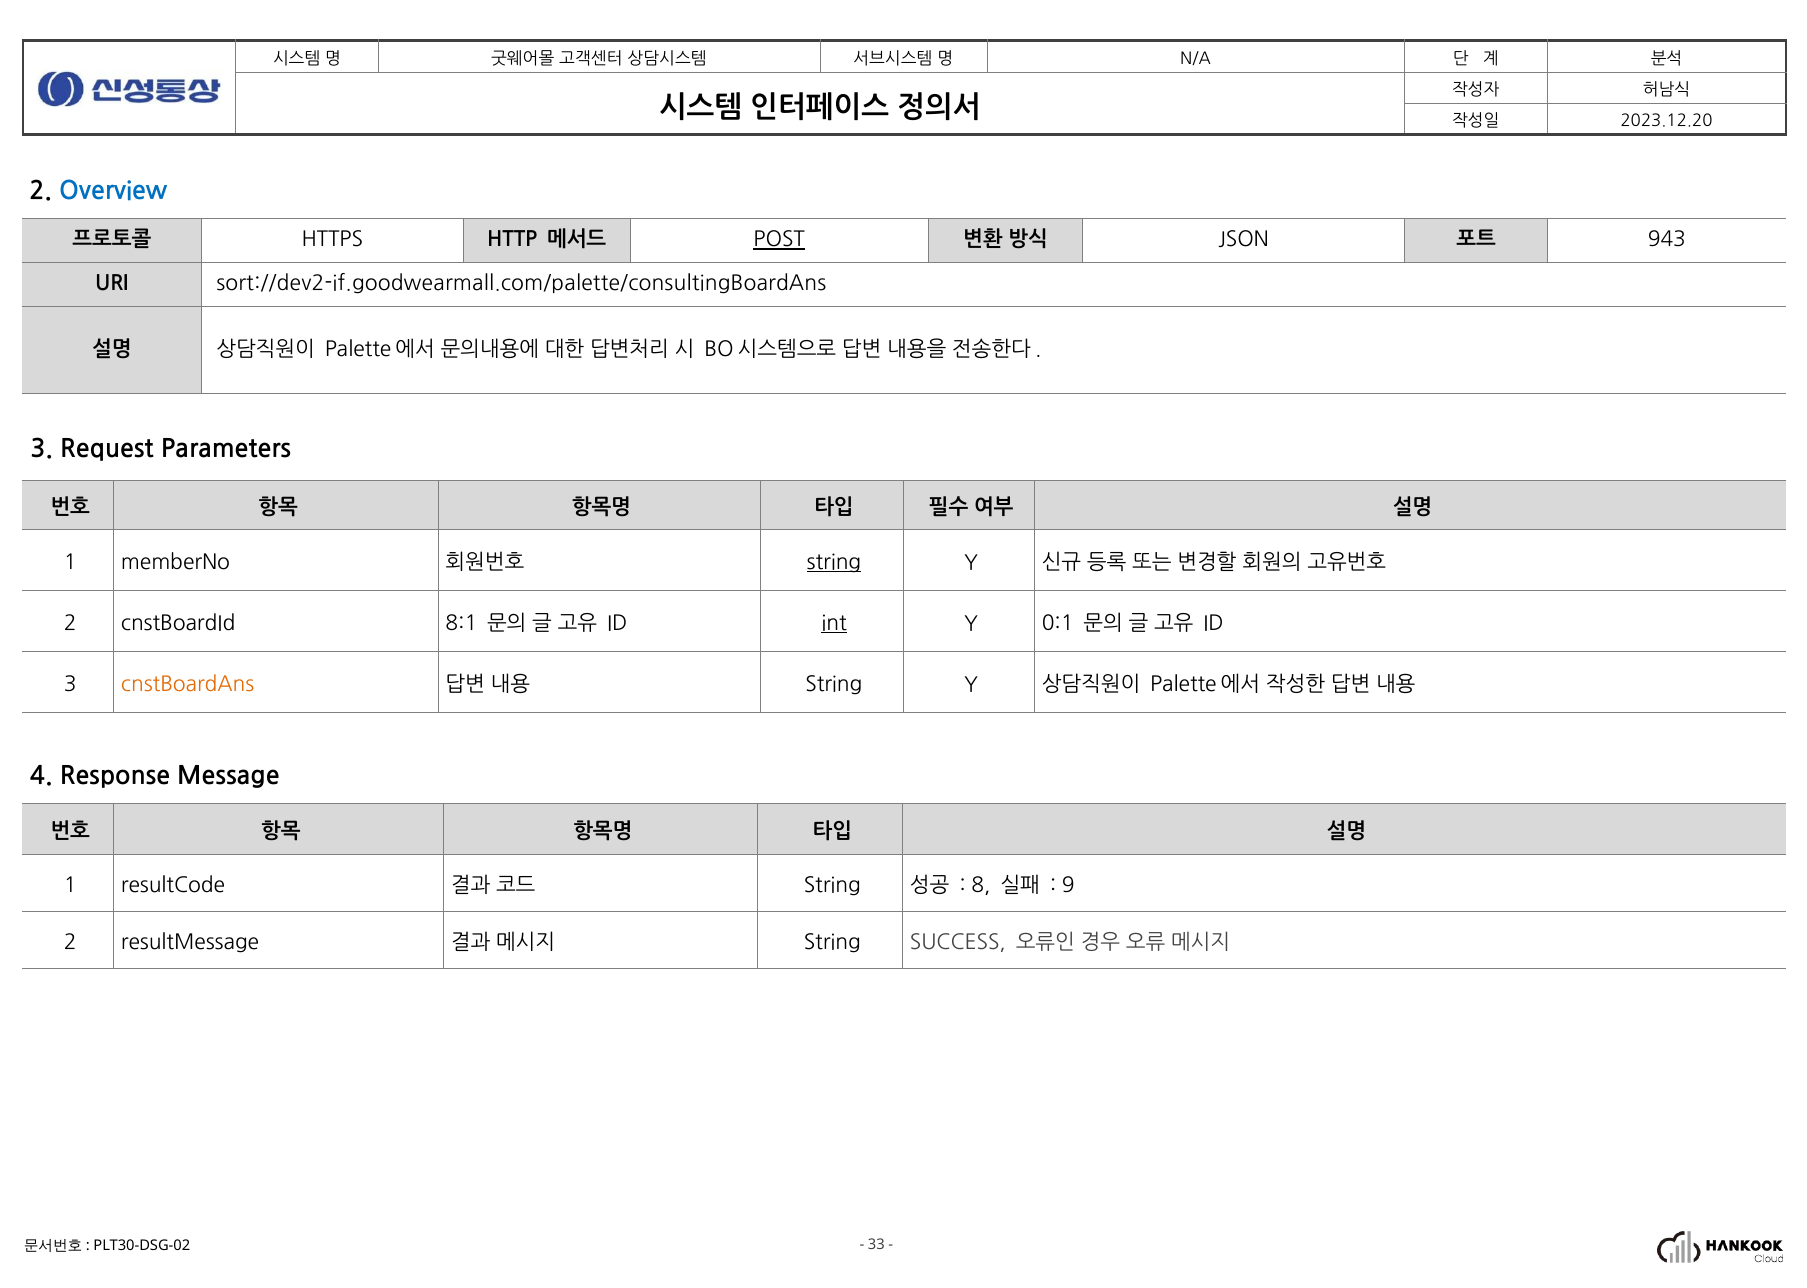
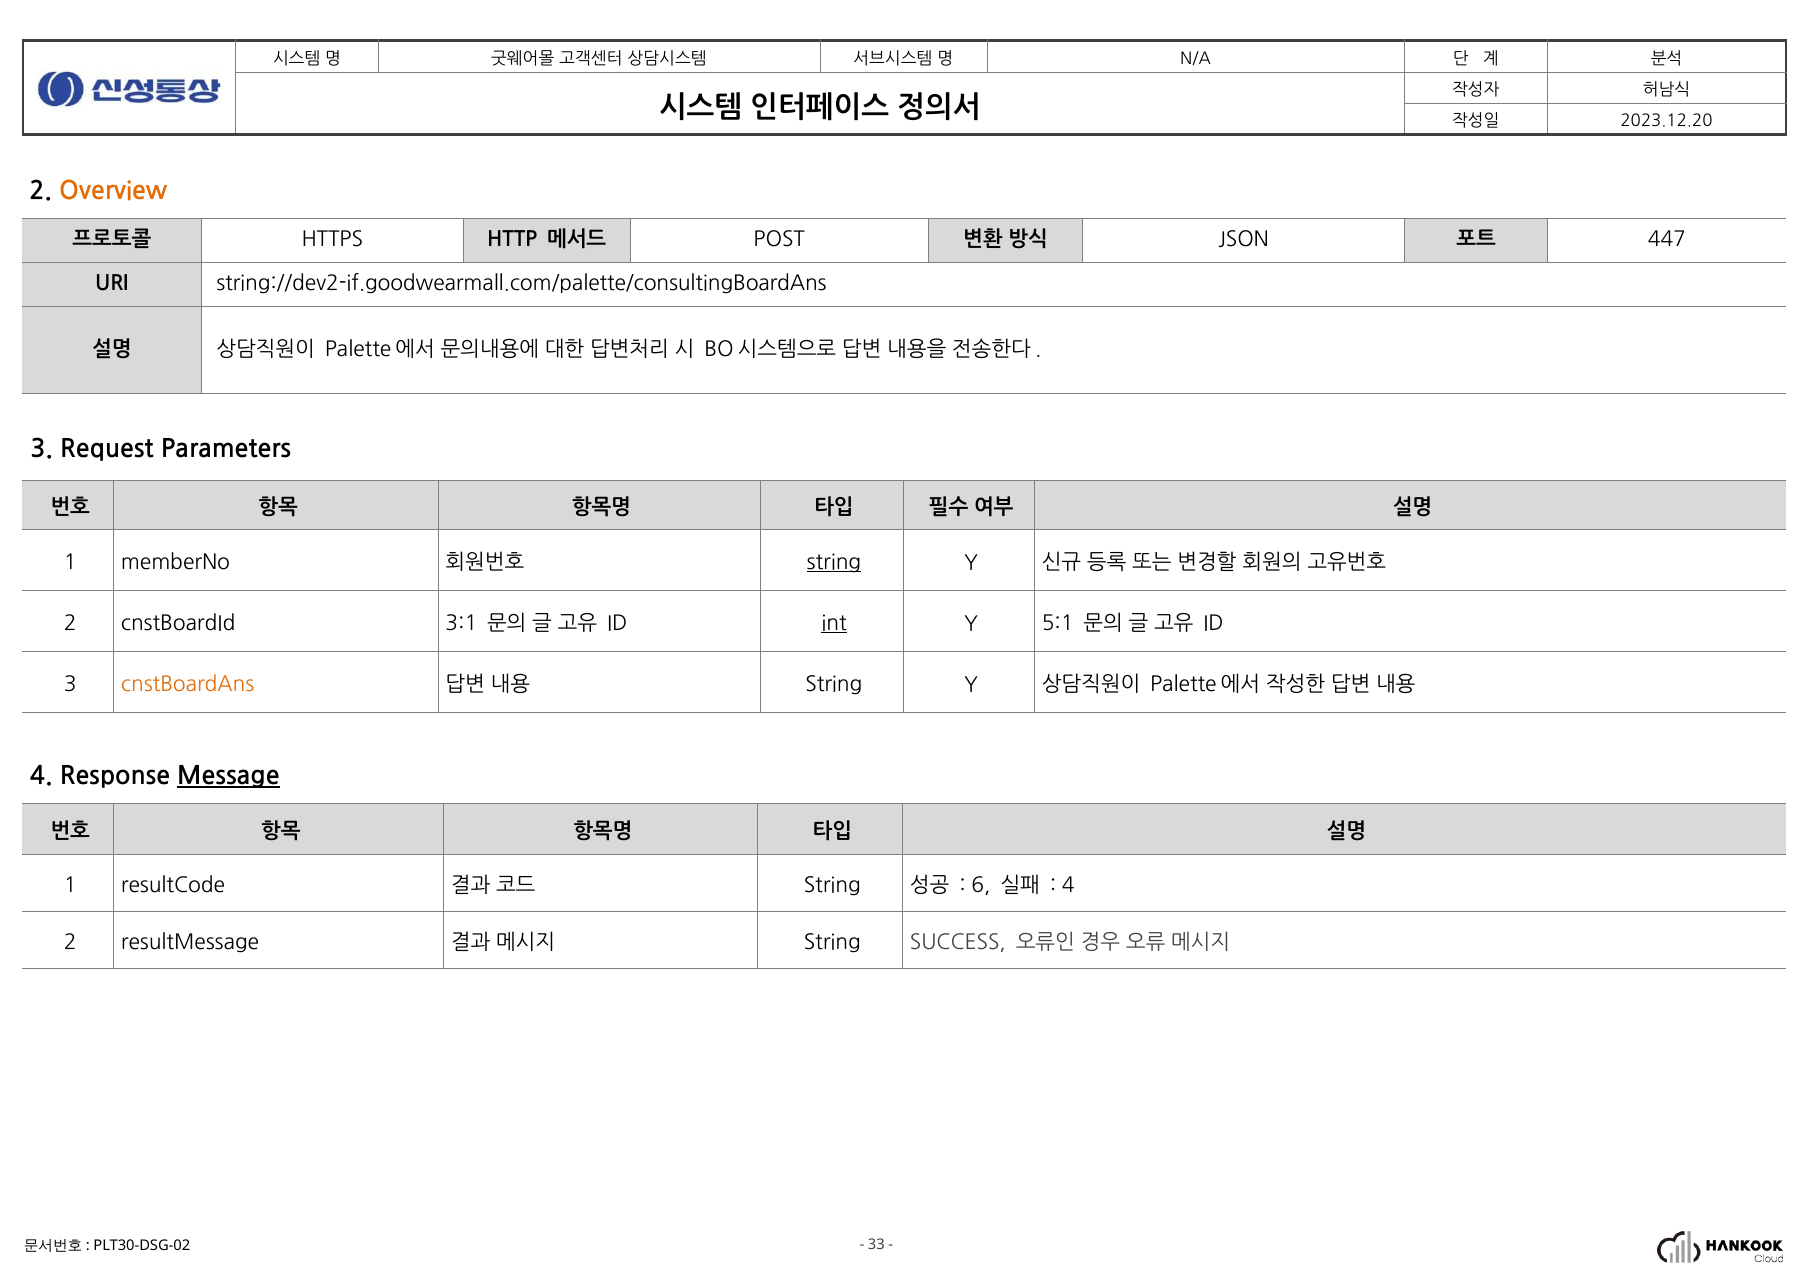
Overview colour: blue -> orange
POST underline: present -> none
943: 943 -> 447
sort://dev2-if.goodwearmall.com/palette/consultingBoardAns: sort://dev2-if.goodwearmall.com/palette/consultingBoardAns -> string://dev2-if.goodwearmall.com/palette/consultingBoardAns
8:1: 8:1 -> 3:1
0:1: 0:1 -> 5:1
Message underline: none -> present
8: 8 -> 6
9 at (1068, 886): 9 -> 4
